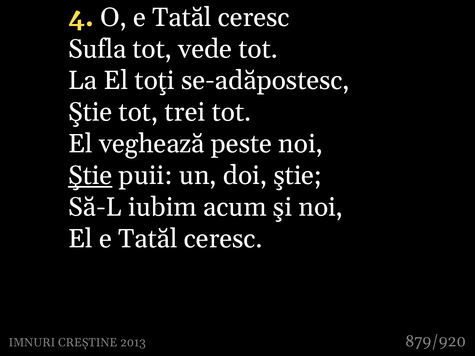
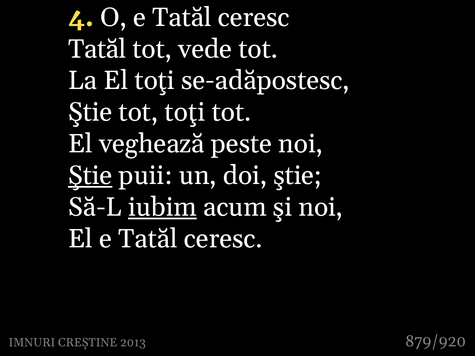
Sufla at (97, 49): Sufla -> Tatăl
tot trei: trei -> toţi
iubim underline: none -> present
